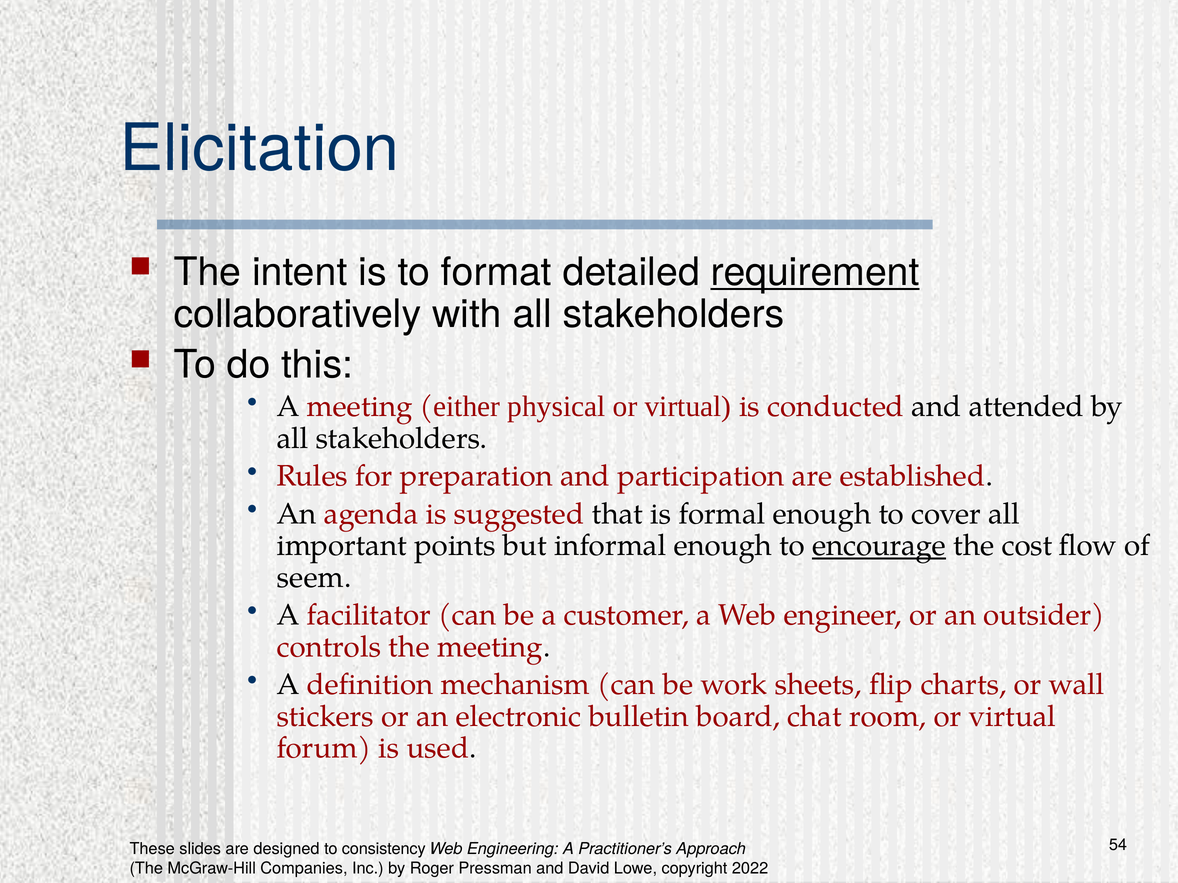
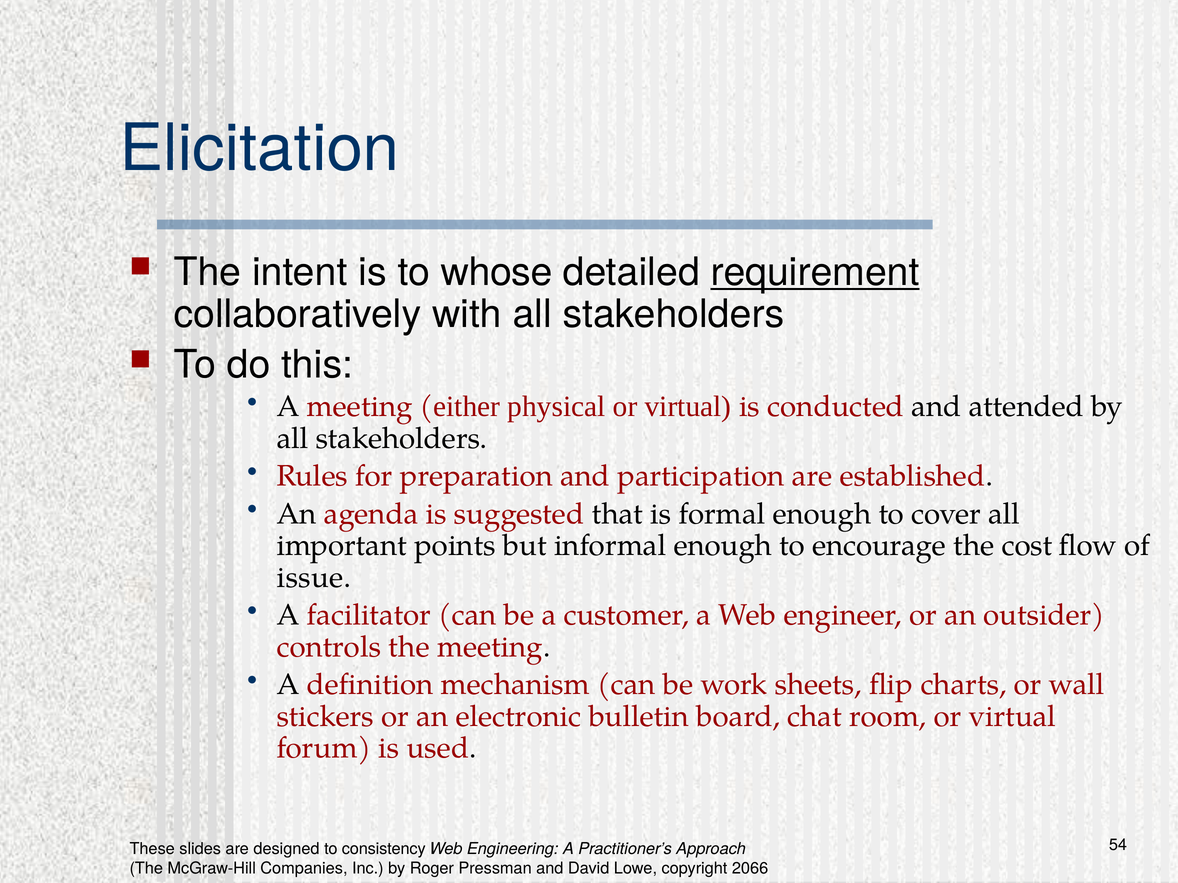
format: format -> whose
encourage underline: present -> none
seem: seem -> issue
2022: 2022 -> 2066
